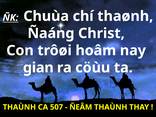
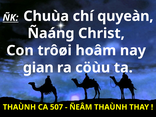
thaønh: thaønh -> quyeàn
